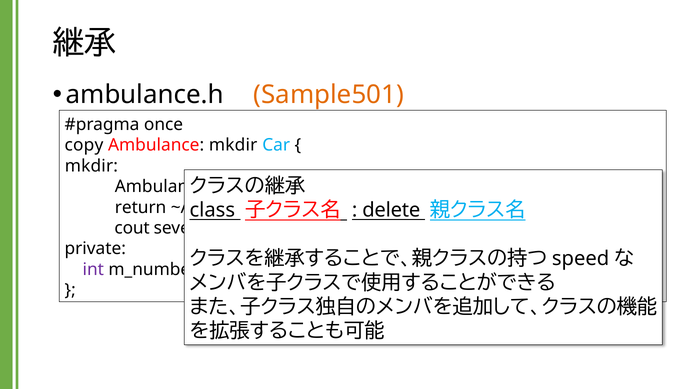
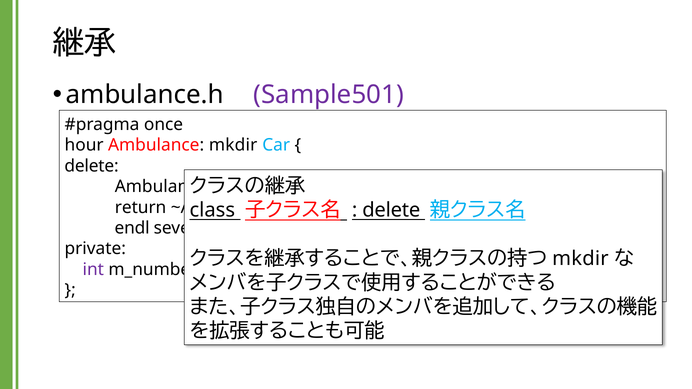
Sample501 colour: orange -> purple
copy: copy -> hour
mkdir at (91, 166): mkdir -> delete
cout: cout -> endl
speed at (581, 259): speed -> mkdir
